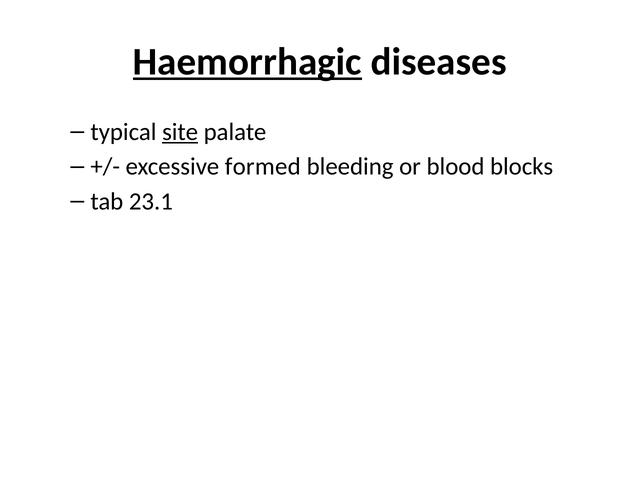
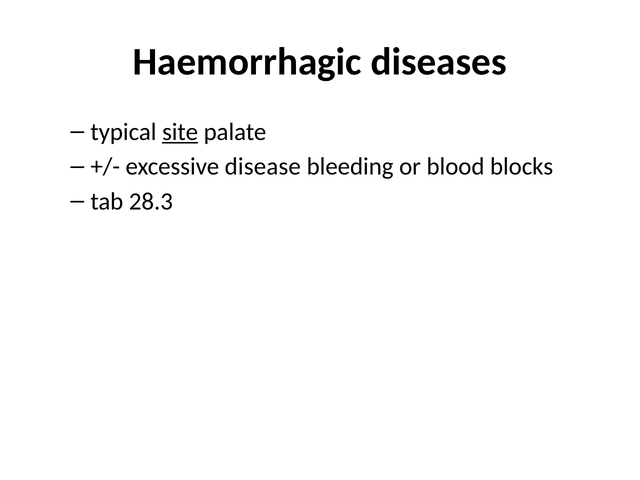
Haemorrhagic underline: present -> none
formed: formed -> disease
23.1: 23.1 -> 28.3
